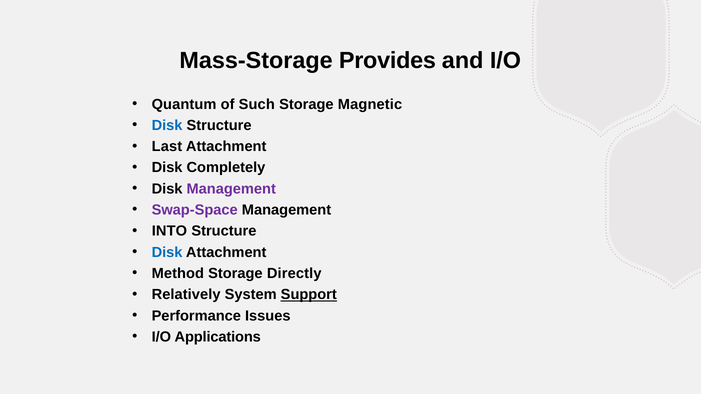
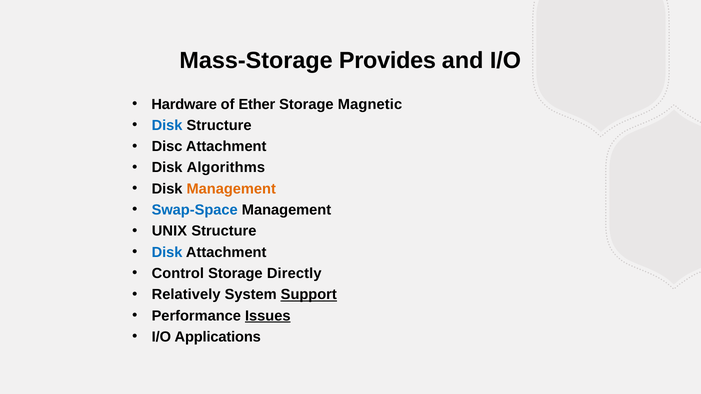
Quantum: Quantum -> Hardware
Such: Such -> Ether
Last: Last -> Disc
Completely: Completely -> Algorithms
Management at (231, 189) colour: purple -> orange
Swap-Space colour: purple -> blue
INTO: INTO -> UNIX
Method: Method -> Control
Issues underline: none -> present
